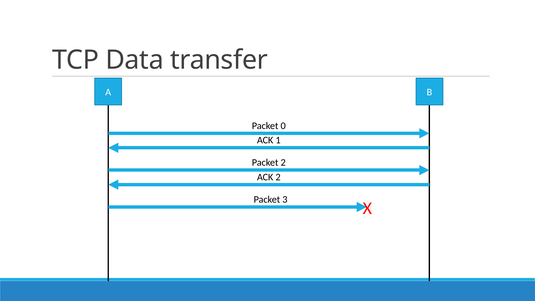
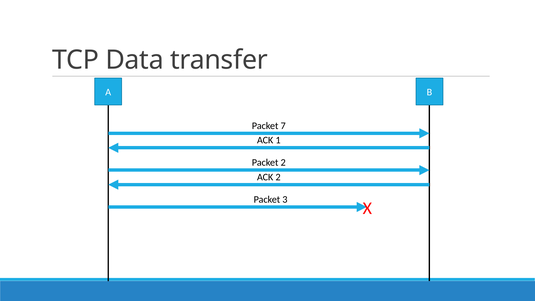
0: 0 -> 7
